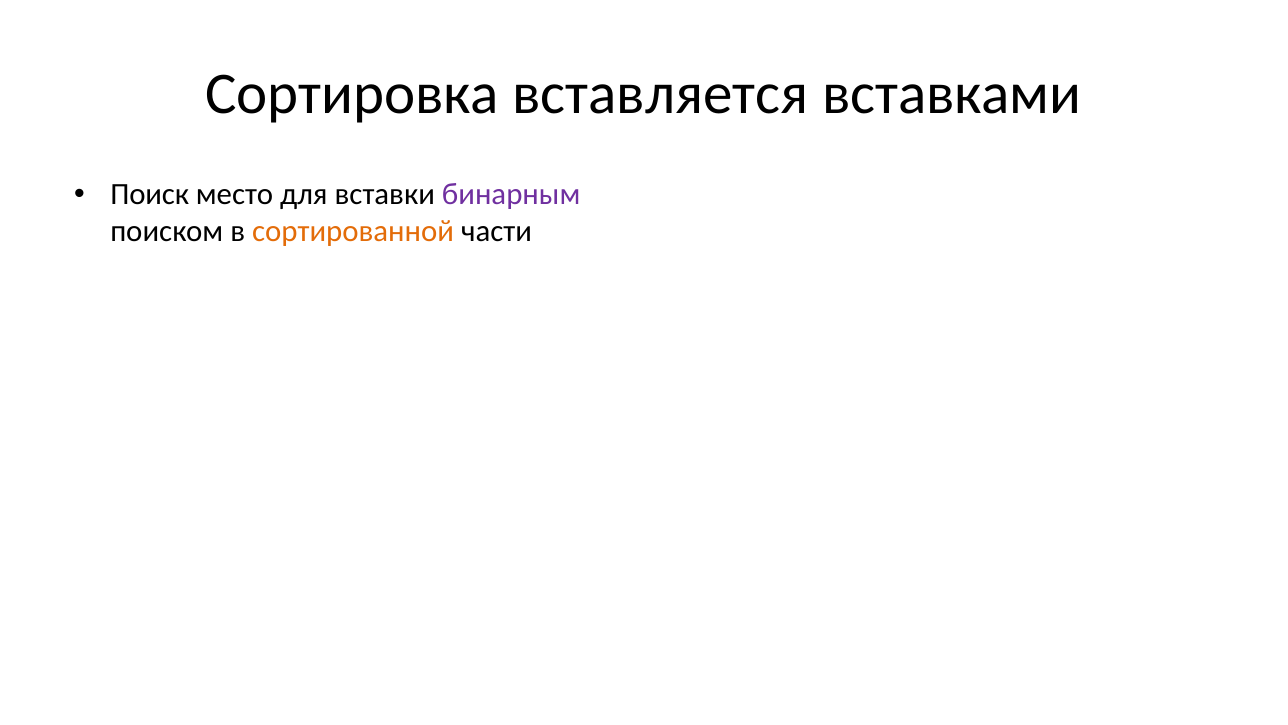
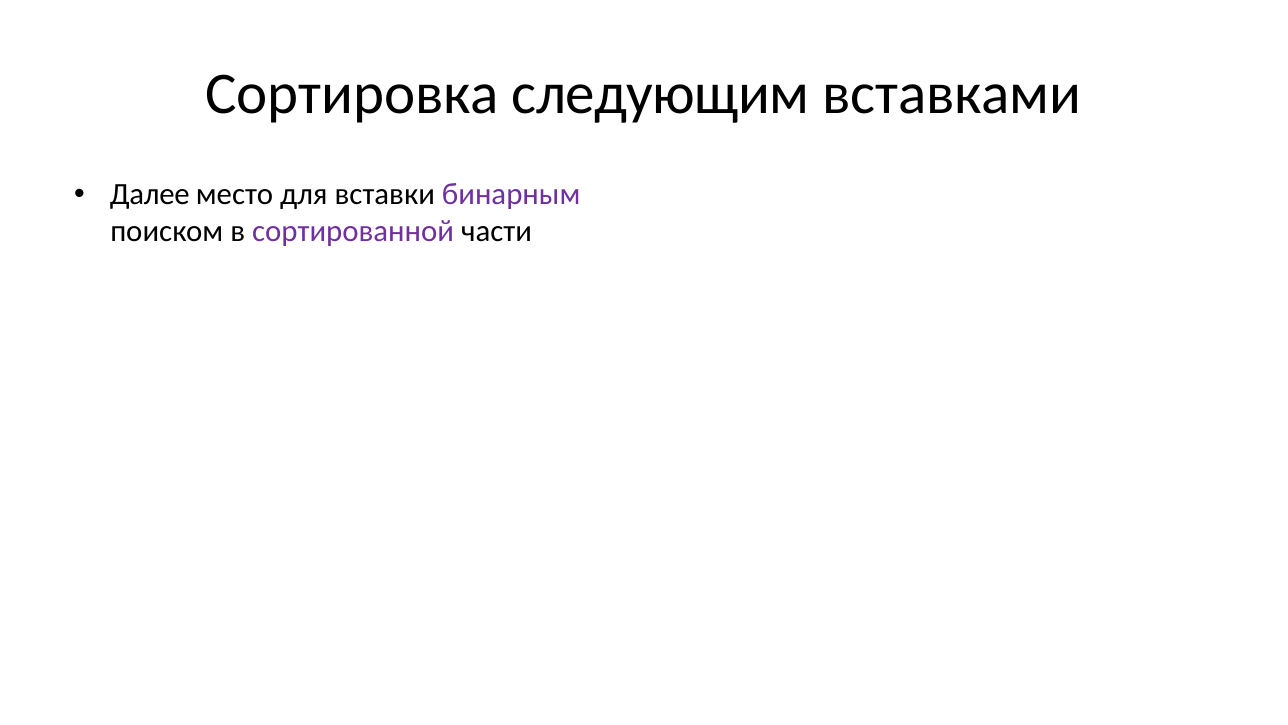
вставляется: вставляется -> следующим
Поиск: Поиск -> Далее
сортированной colour: orange -> purple
